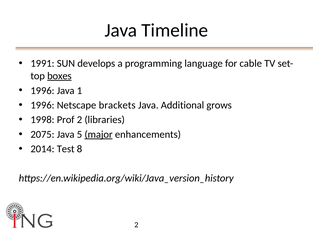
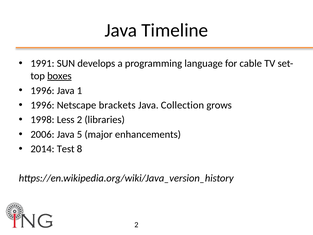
Additional: Additional -> Collection
Prof: Prof -> Less
2075: 2075 -> 2006
major underline: present -> none
